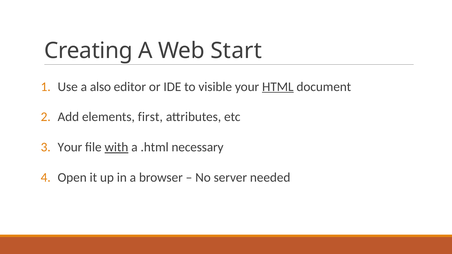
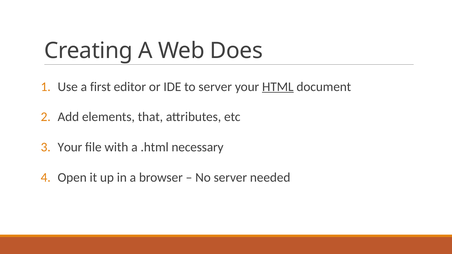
Start: Start -> Does
also: also -> first
to visible: visible -> server
first: first -> that
with underline: present -> none
